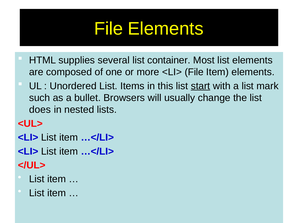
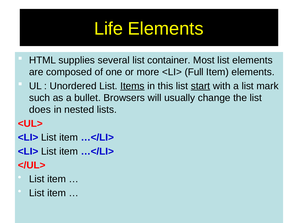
File at (109, 29): File -> Life
<LI> File: File -> Full
Items underline: none -> present
